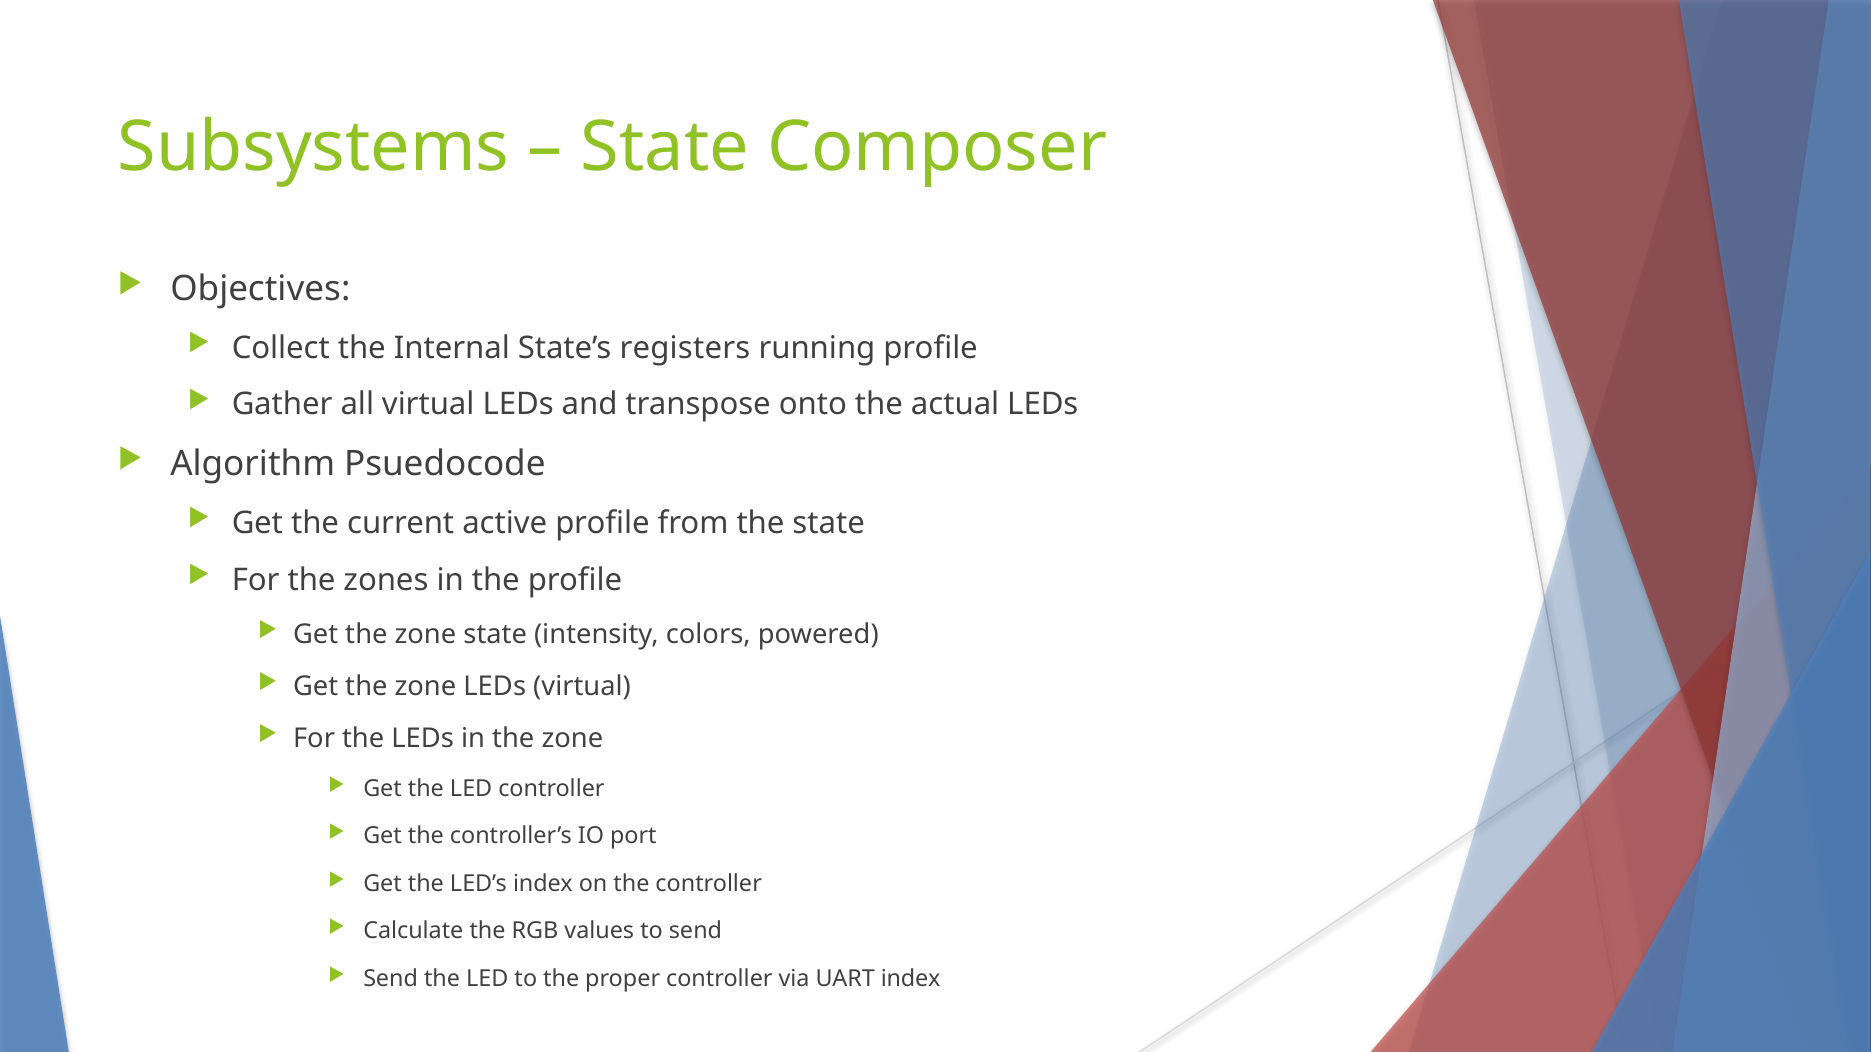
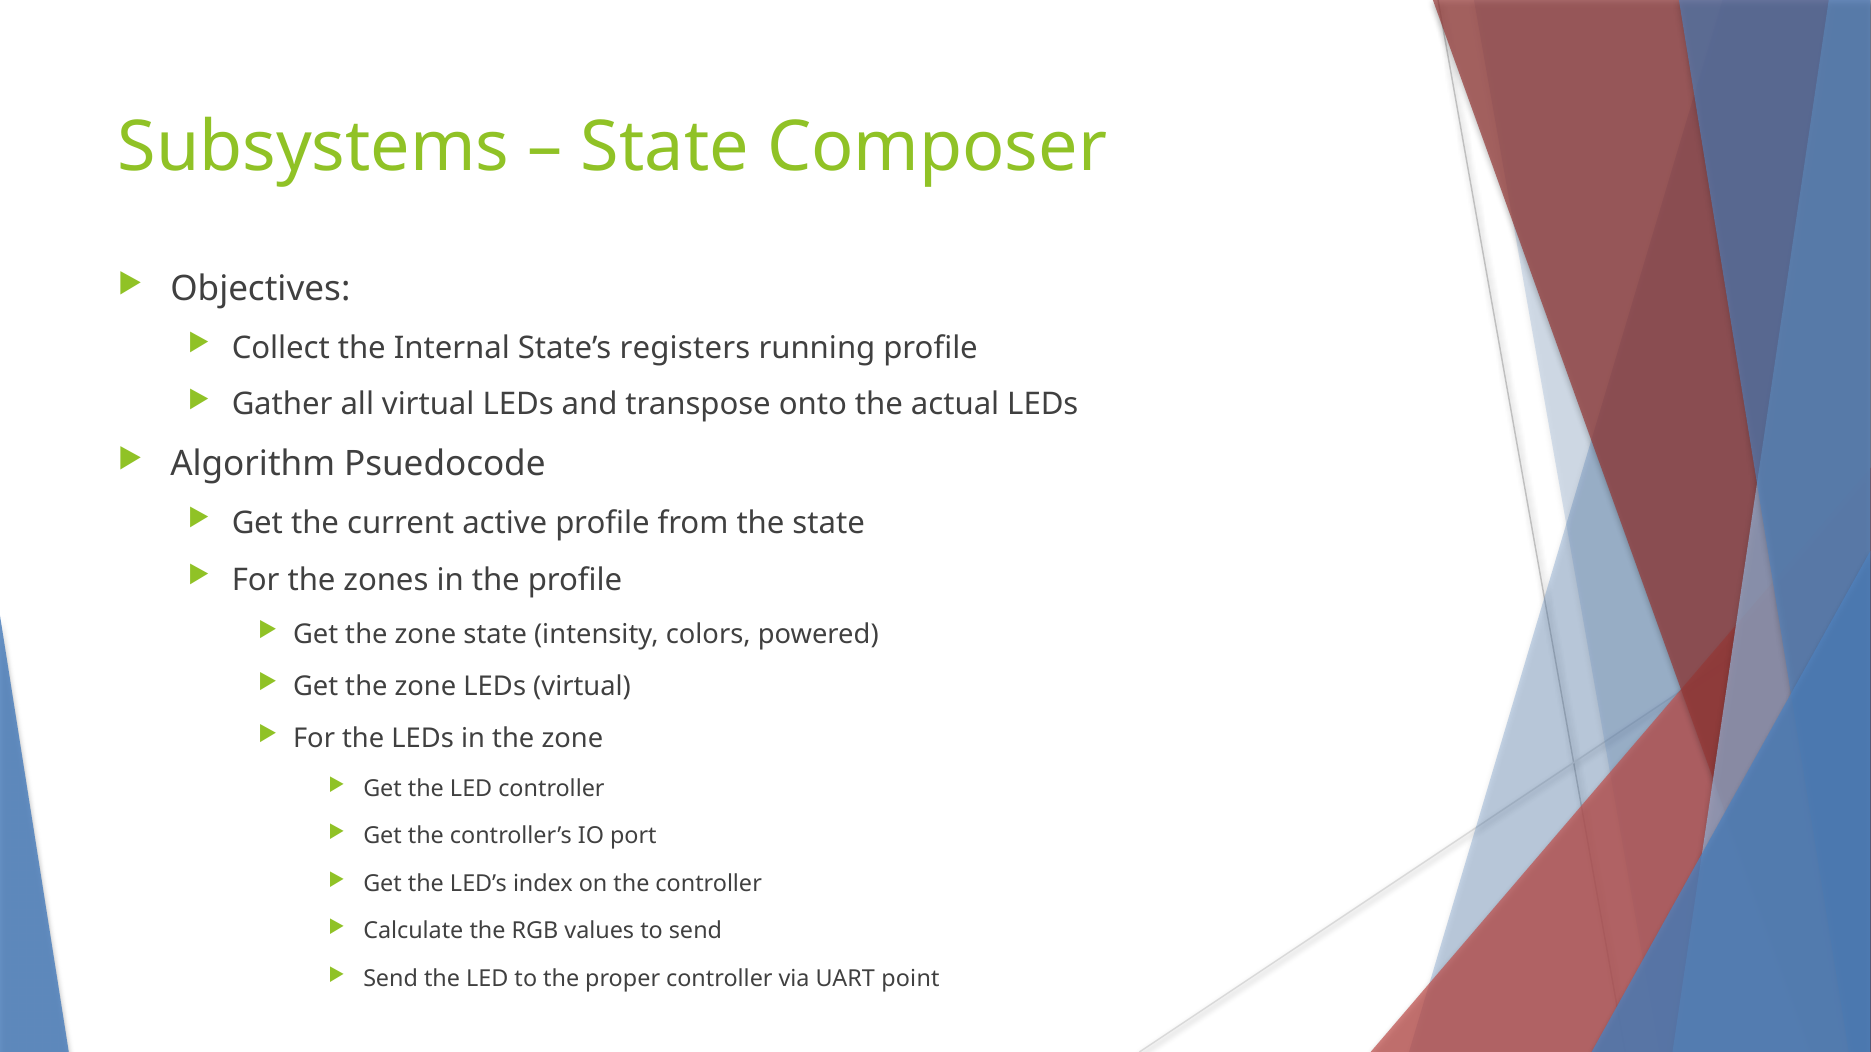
UART index: index -> point
